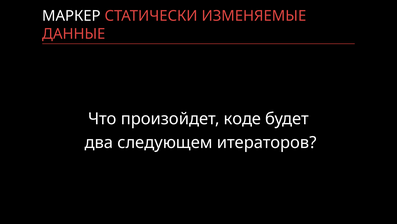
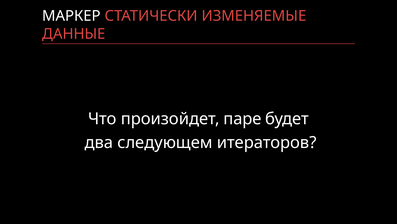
коде: коде -> паре
